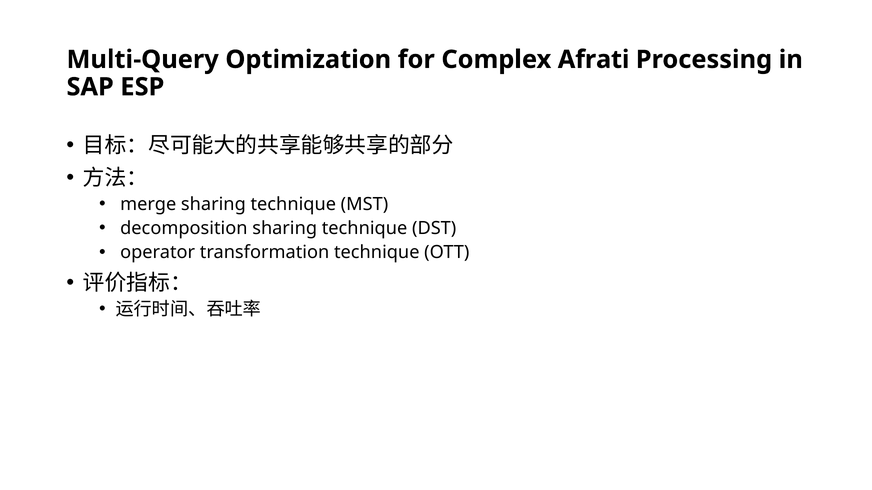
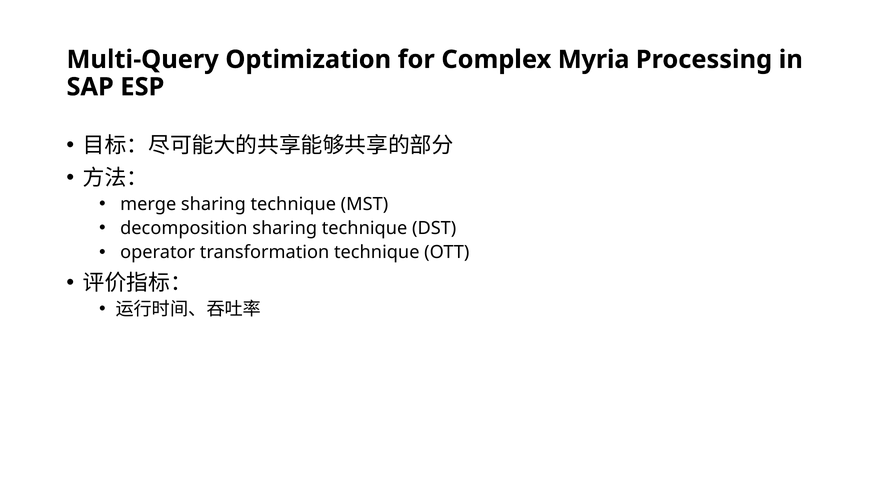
Afrati: Afrati -> Myria
